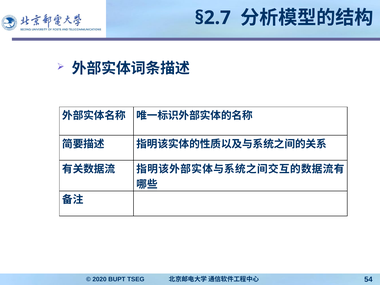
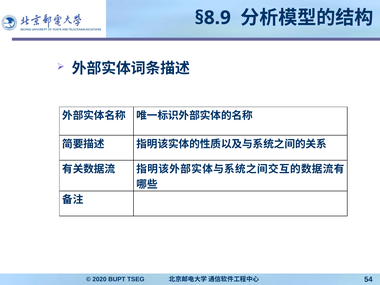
§2.7: §2.7 -> §8.9
